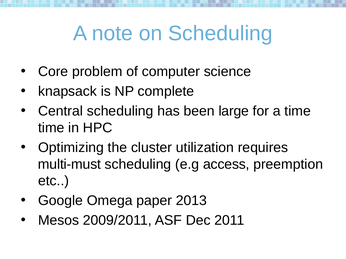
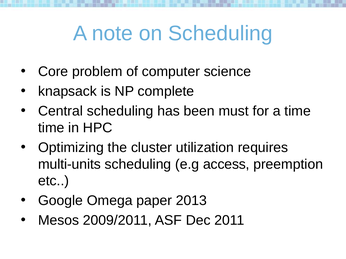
large: large -> must
multi-must: multi-must -> multi-units
